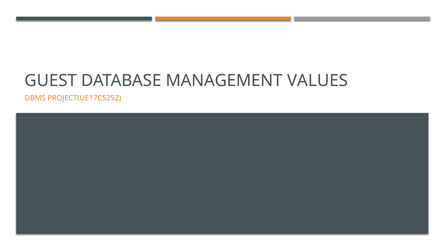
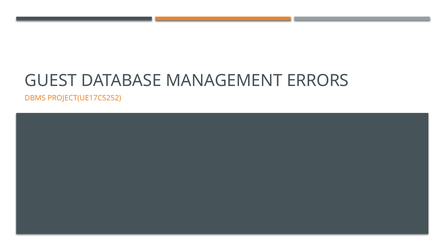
VALUES: VALUES -> ERRORS
